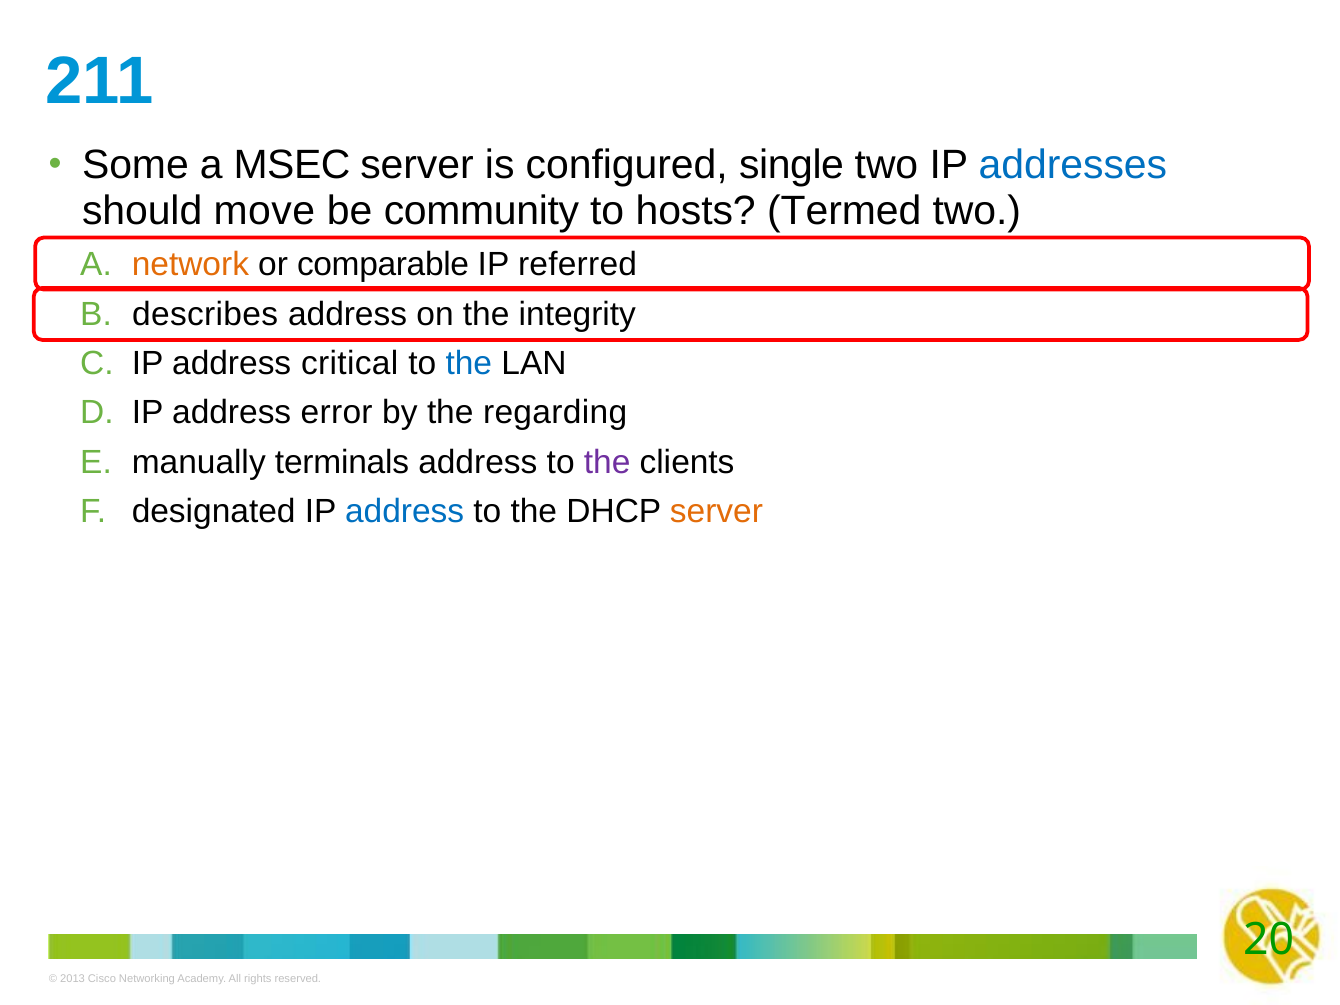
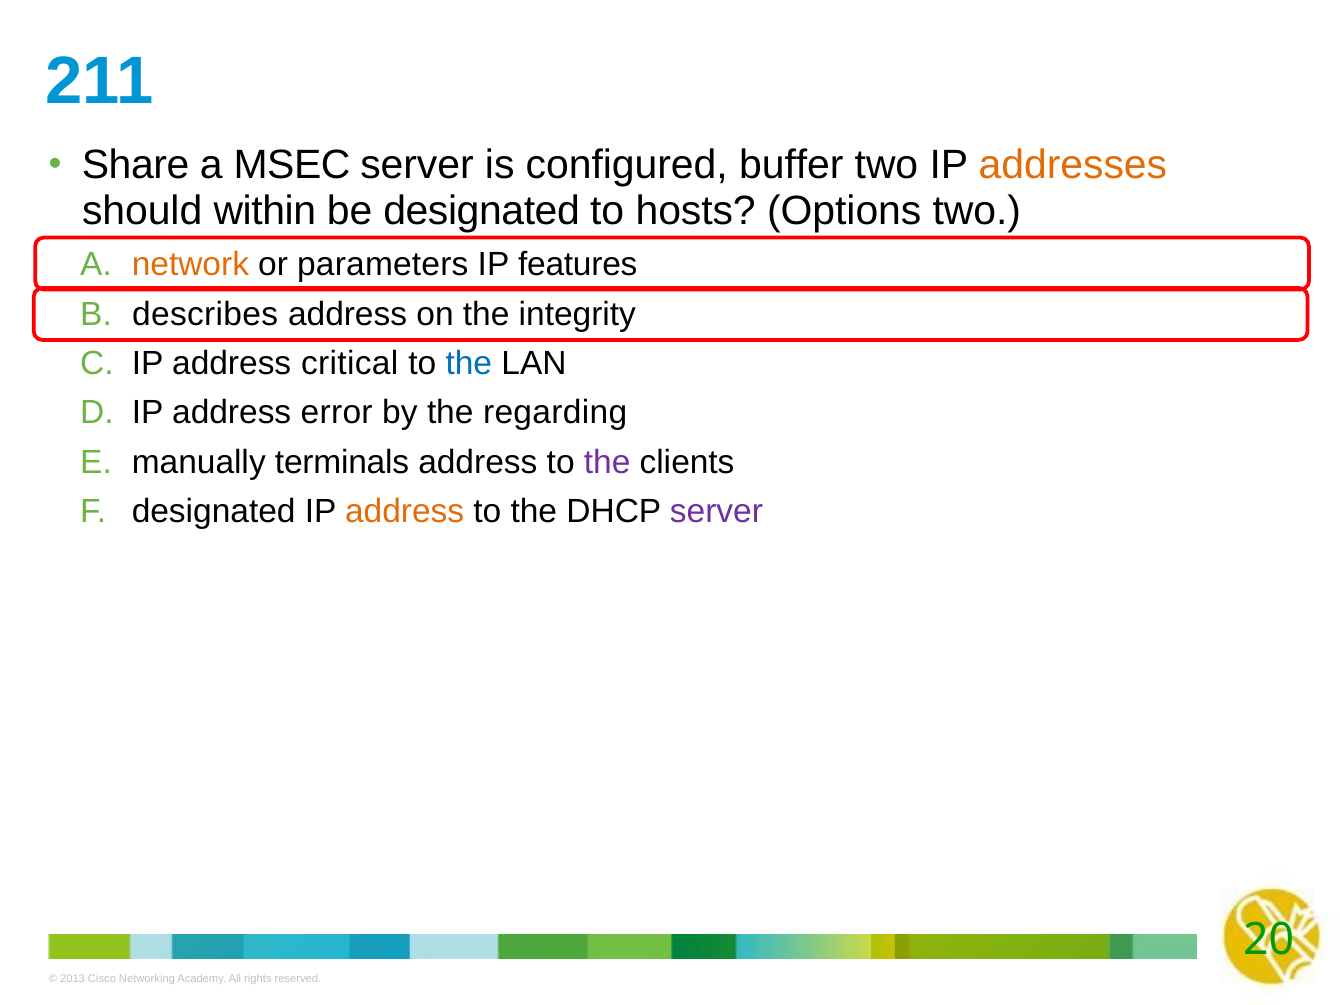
Some: Some -> Share
single: single -> buffer
addresses colour: blue -> orange
move: move -> within
be community: community -> designated
Termed: Termed -> Options
comparable: comparable -> parameters
referred: referred -> features
address at (405, 512) colour: blue -> orange
server at (716, 512) colour: orange -> purple
